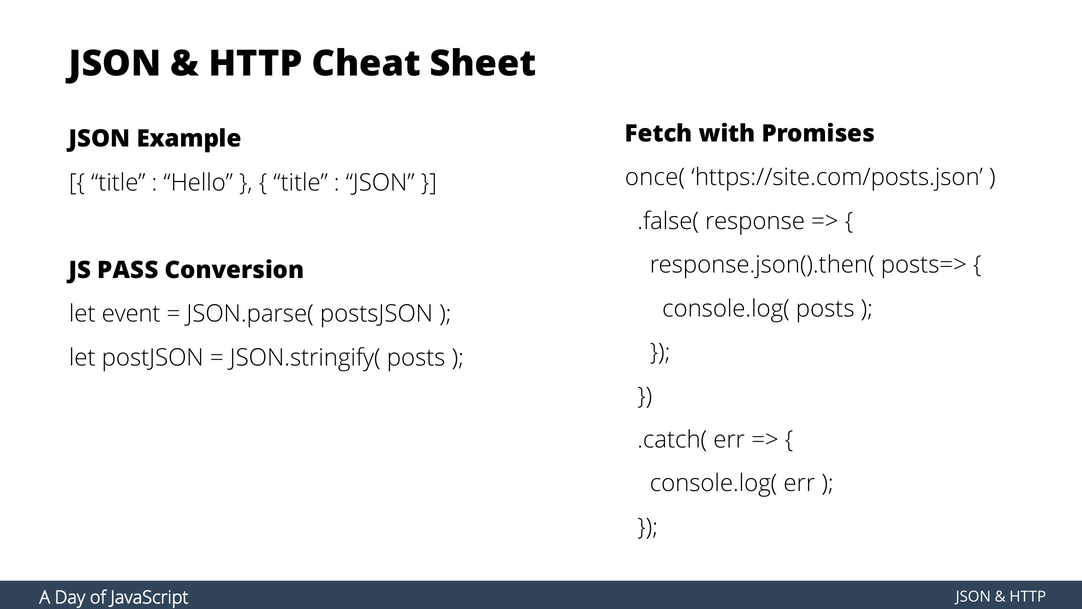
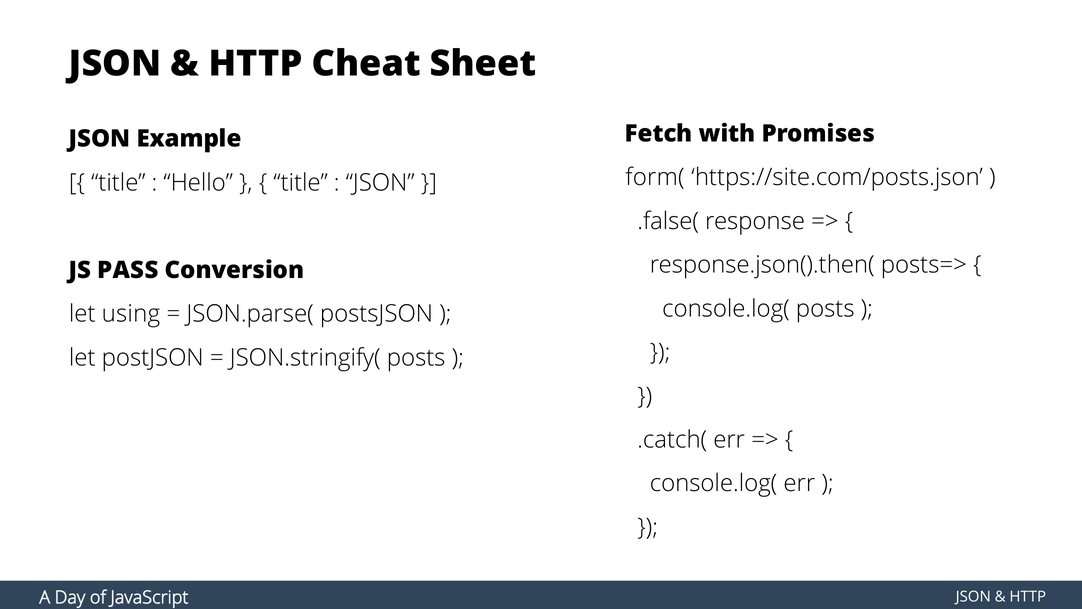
once(: once( -> form(
event: event -> using
